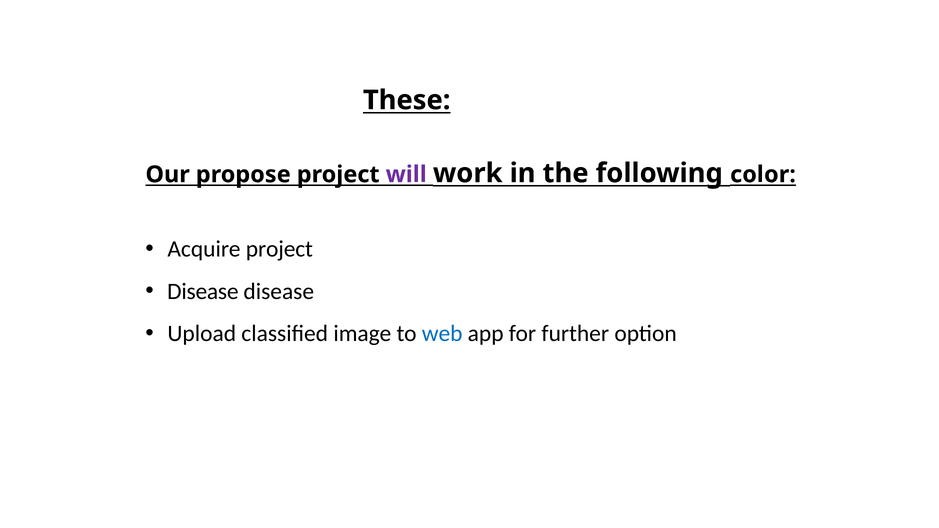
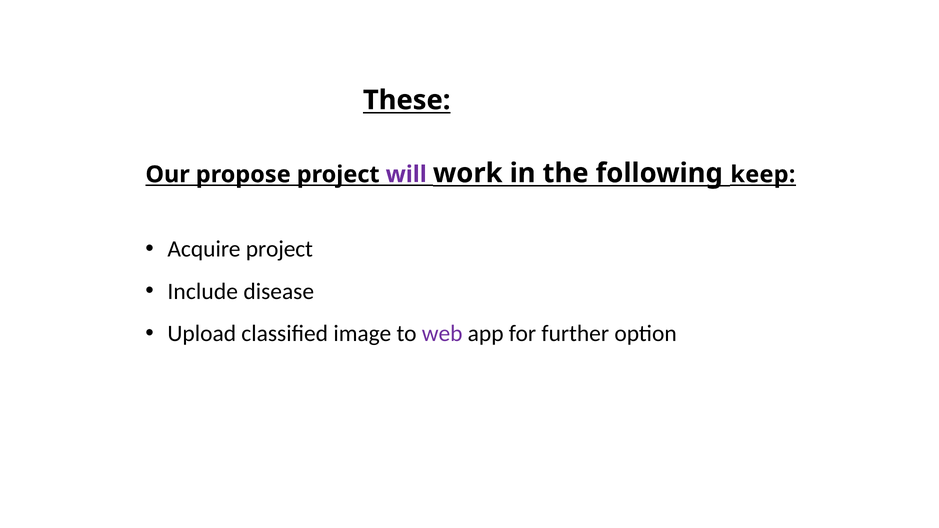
color: color -> keep
Disease at (203, 292): Disease -> Include
web colour: blue -> purple
